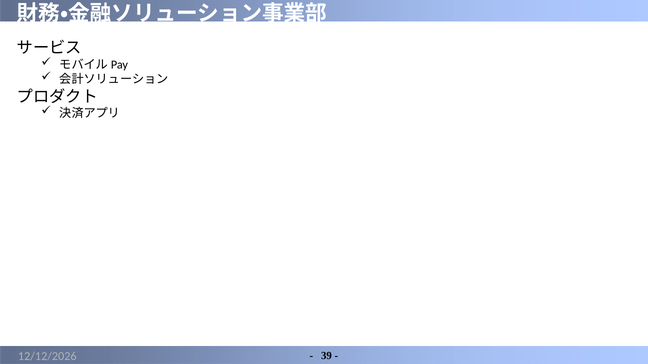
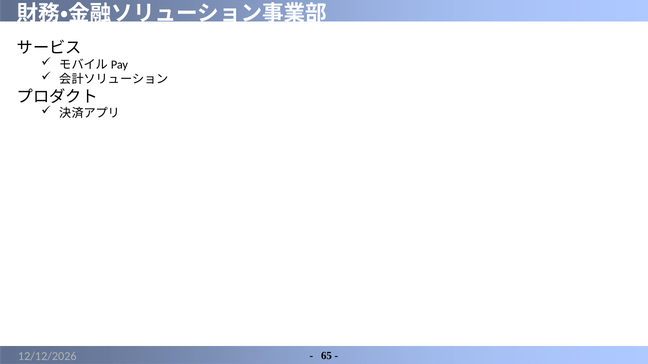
39: 39 -> 65
